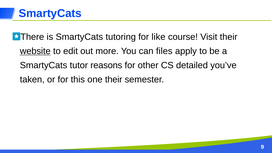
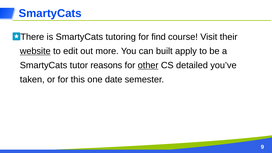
like: like -> find
files: files -> built
other underline: none -> present
one their: their -> date
